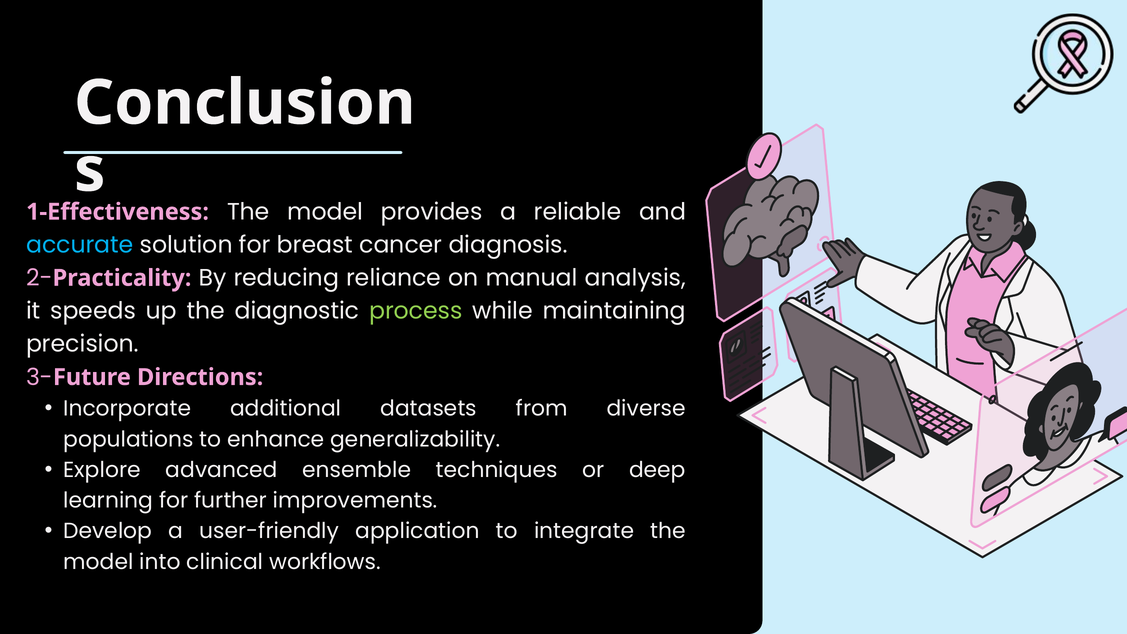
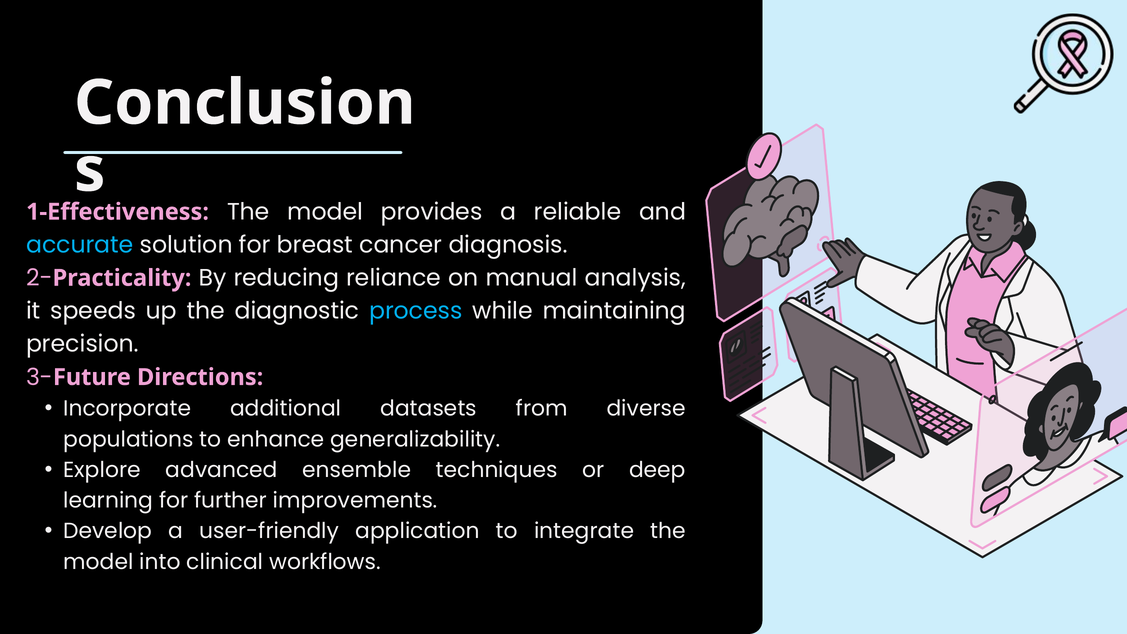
process colour: light green -> light blue
